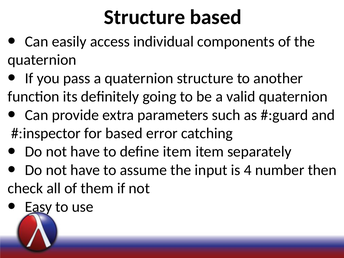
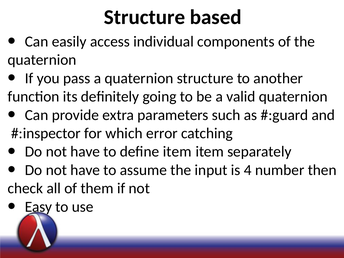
for based: based -> which
